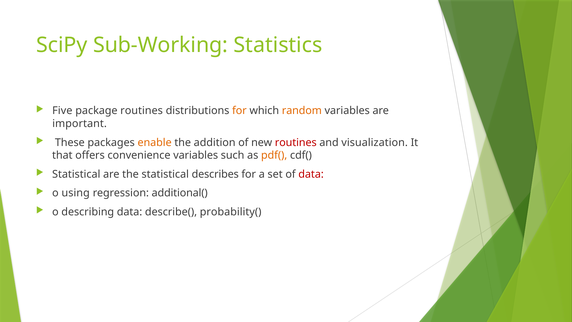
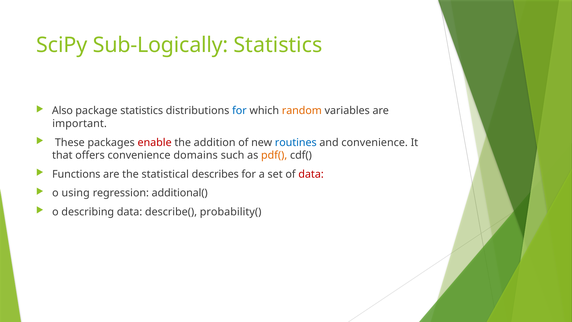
Sub-Working: Sub-Working -> Sub-Logically
Five: Five -> Also
package routines: routines -> statistics
for at (239, 111) colour: orange -> blue
enable colour: orange -> red
routines at (296, 142) colour: red -> blue
and visualization: visualization -> convenience
convenience variables: variables -> domains
Statistical at (76, 174): Statistical -> Functions
